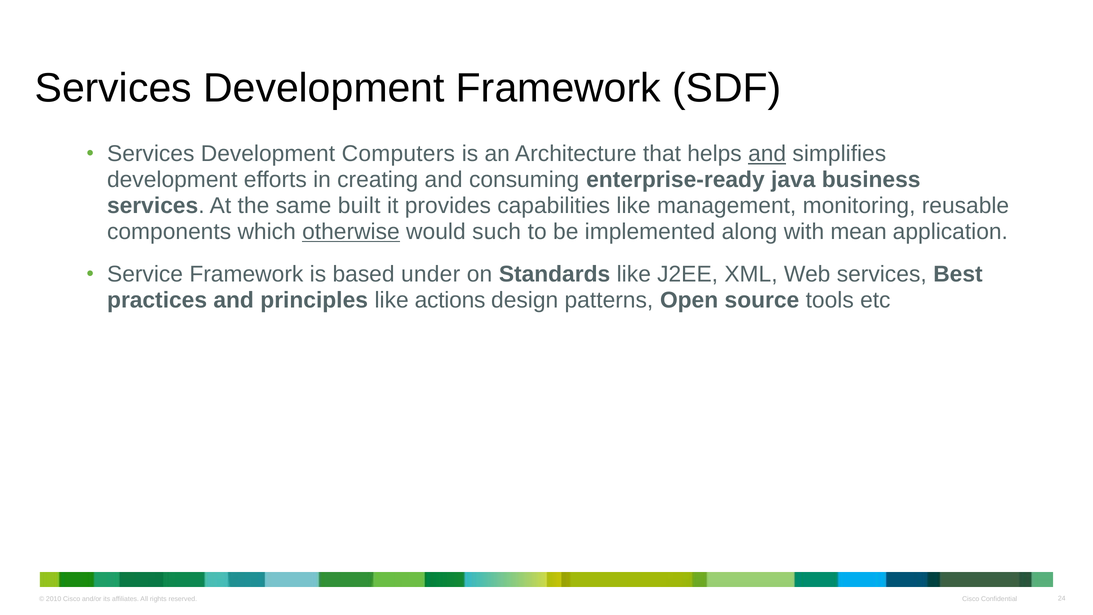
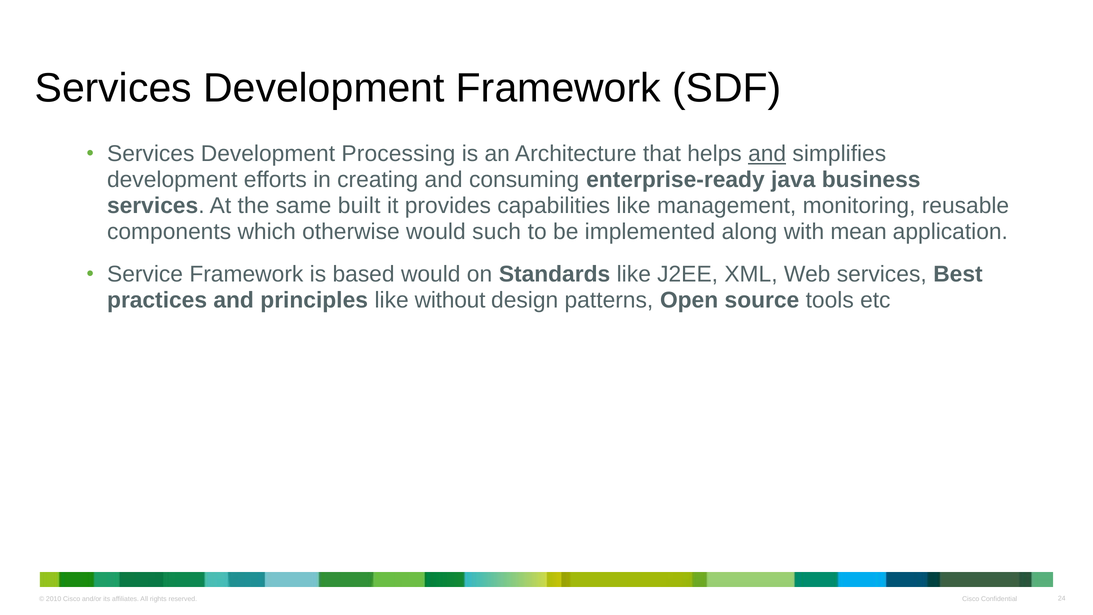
Computers: Computers -> Processing
otherwise underline: present -> none
based under: under -> would
actions: actions -> without
